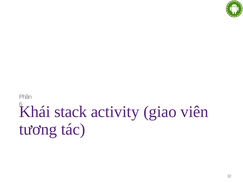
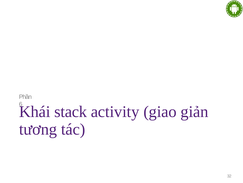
viên: viên -> giản
